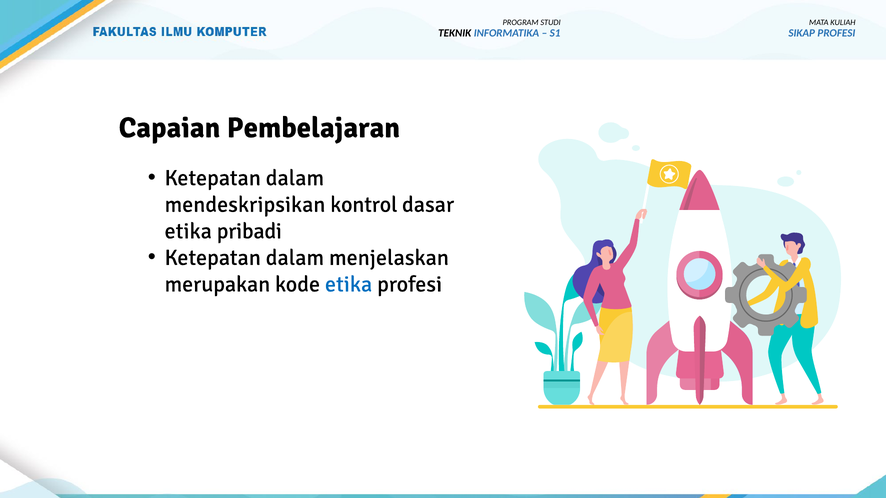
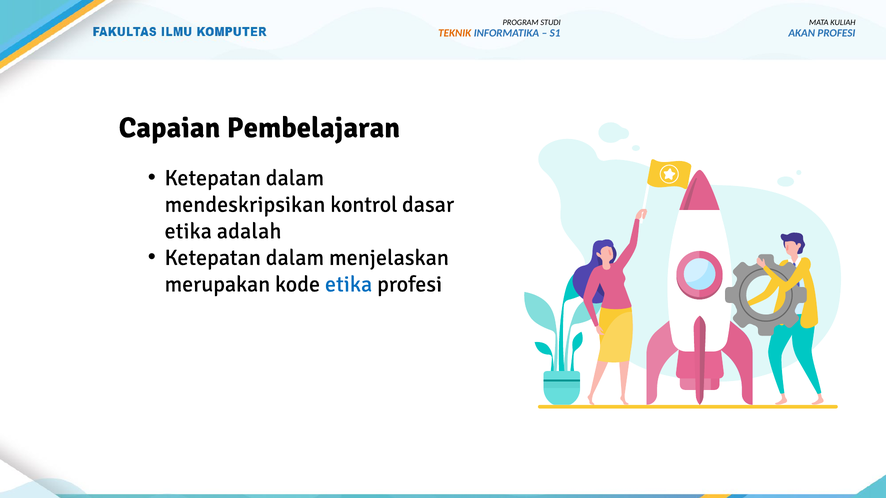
TEKNIK colour: black -> orange
SIKAP: SIKAP -> AKAN
pribadi: pribadi -> adalah
